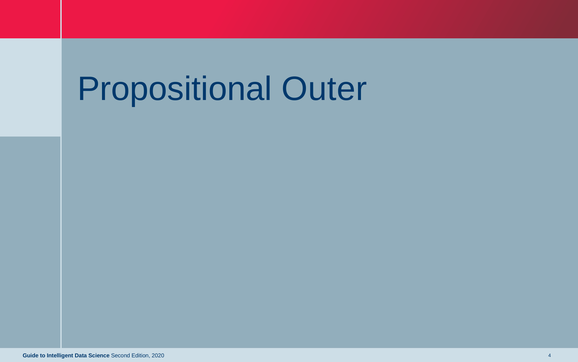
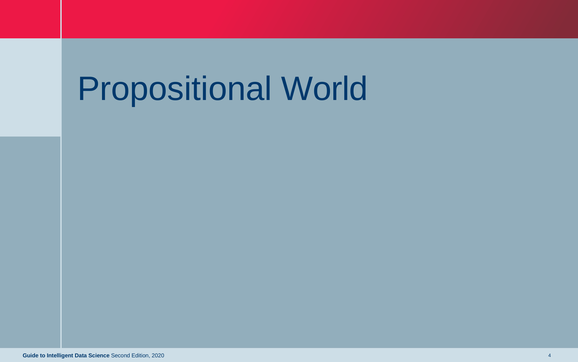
Outer: Outer -> World
